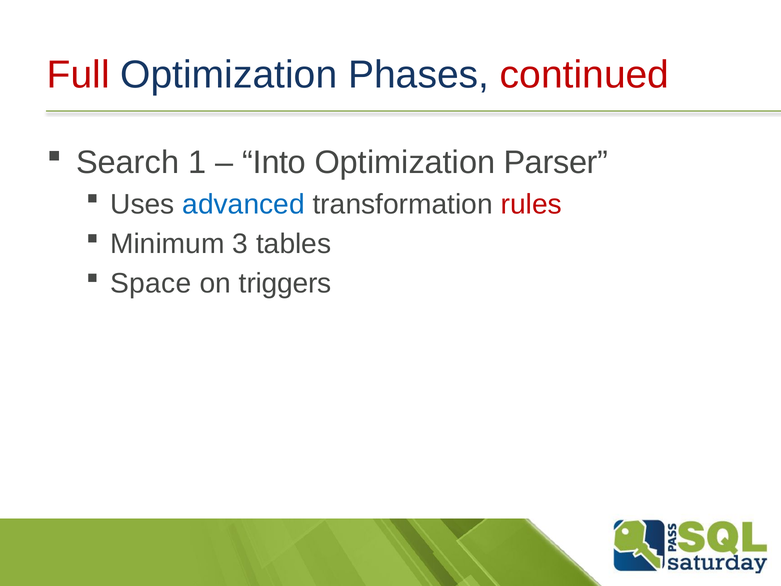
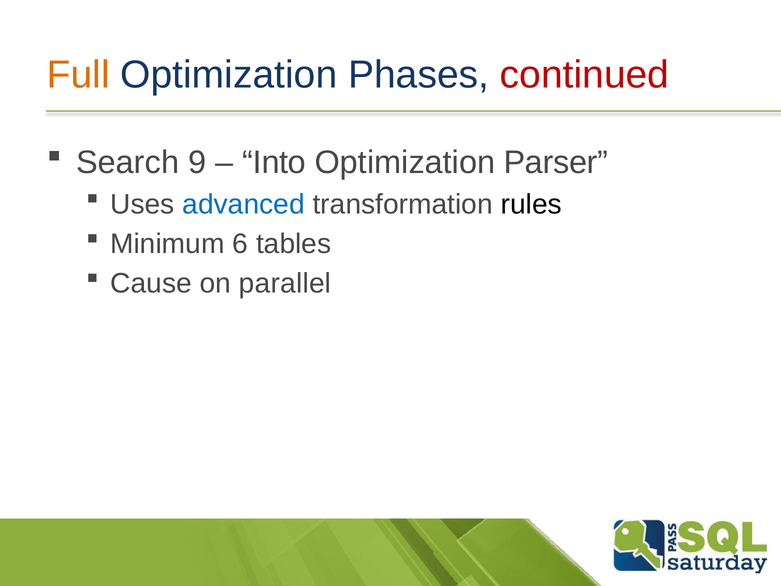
Full colour: red -> orange
1: 1 -> 9
rules colour: red -> black
3: 3 -> 6
Space: Space -> Cause
triggers: triggers -> parallel
